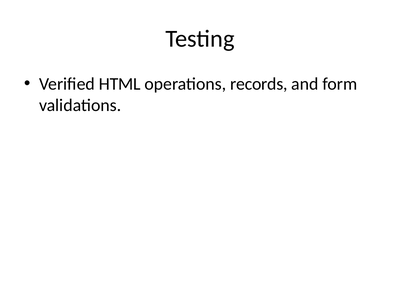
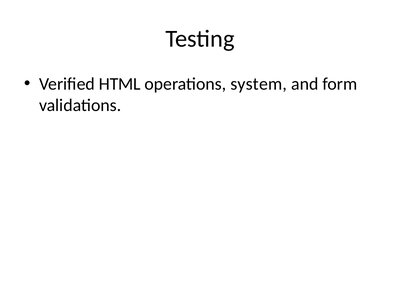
records: records -> system
